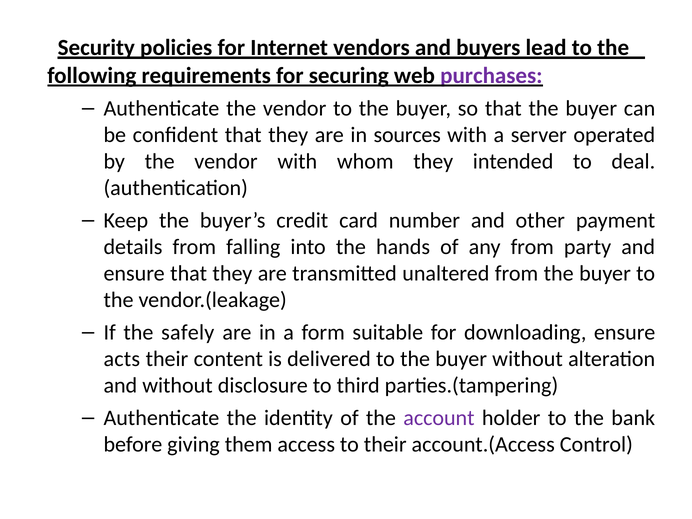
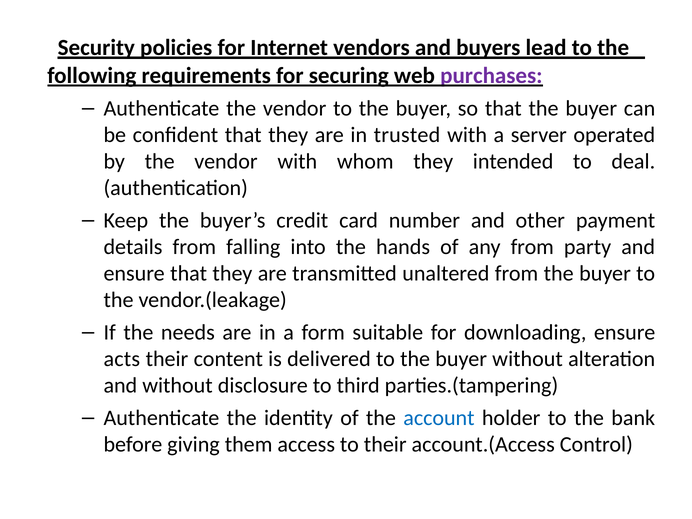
sources: sources -> trusted
safely: safely -> needs
account colour: purple -> blue
